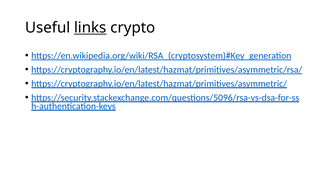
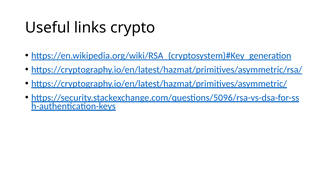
links underline: present -> none
